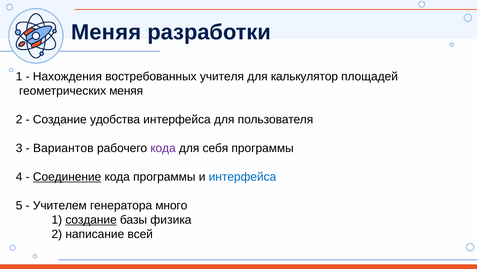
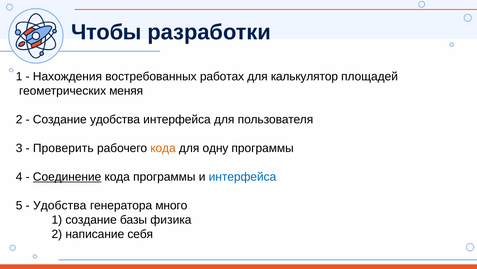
Меняя at (106, 32): Меняя -> Чтобы
учителя: учителя -> работах
Вариантов: Вариантов -> Проверить
кода at (163, 148) colour: purple -> orange
себя: себя -> одну
Учителем at (60, 205): Учителем -> Удобства
создание at (91, 219) underline: present -> none
всей: всей -> себя
